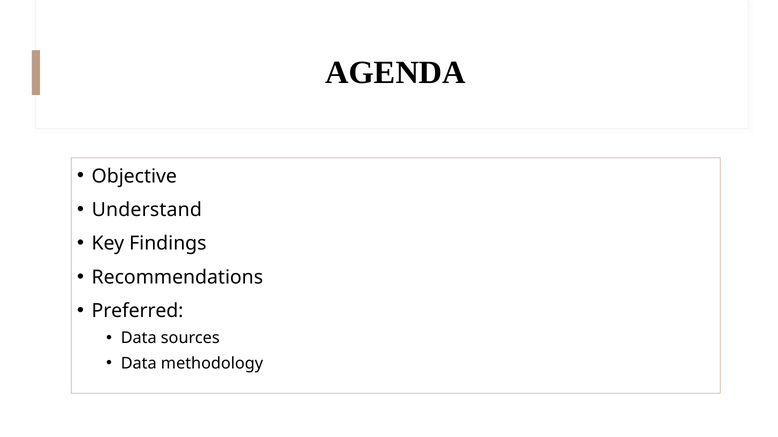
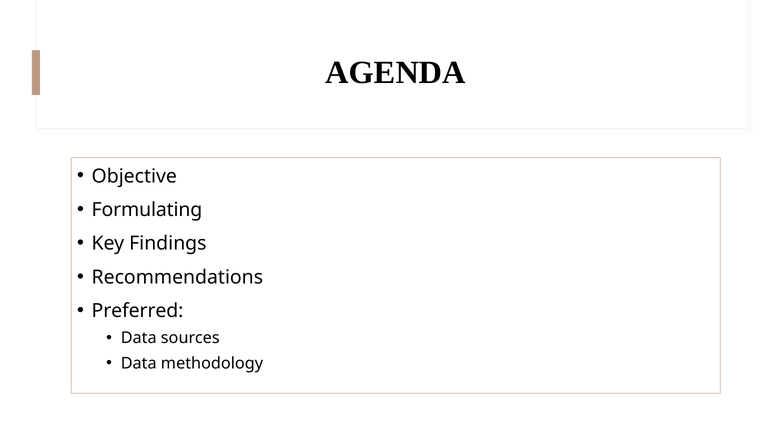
Understand: Understand -> Formulating
